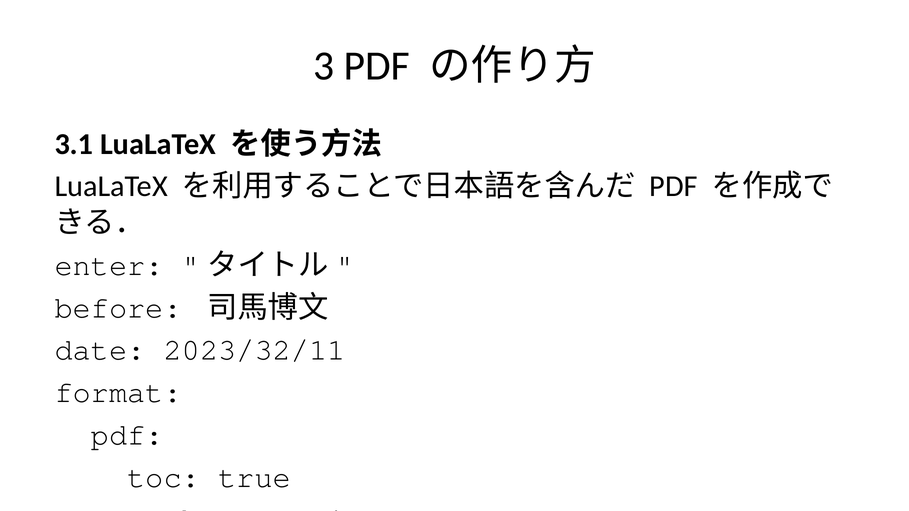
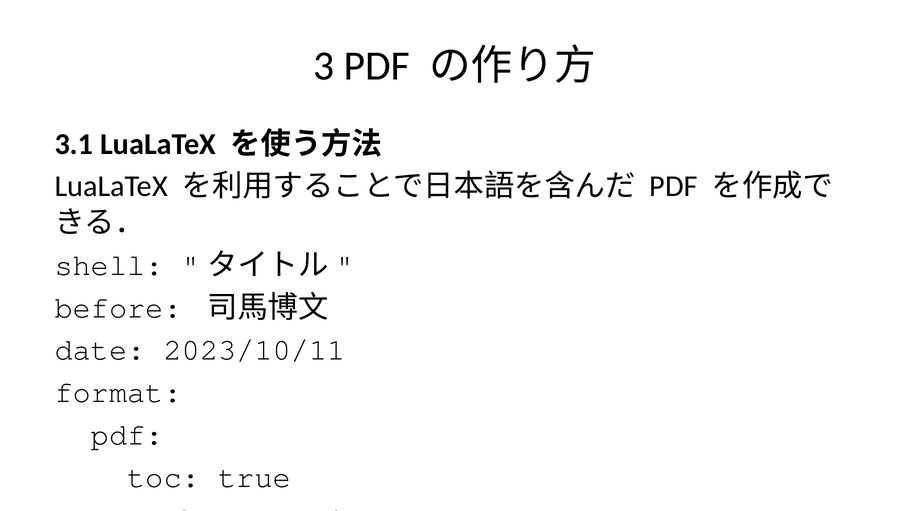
enter at (109, 265): enter -> shell
2023/32/11: 2023/32/11 -> 2023/10/11
